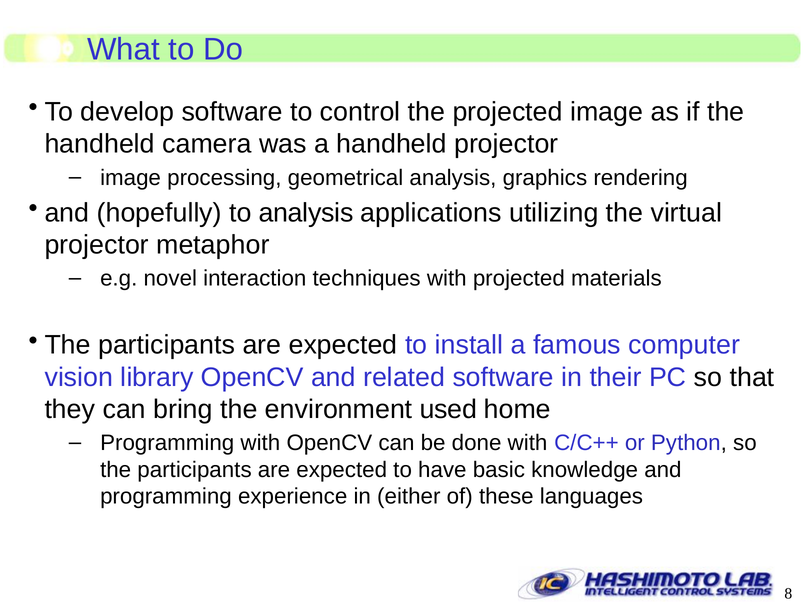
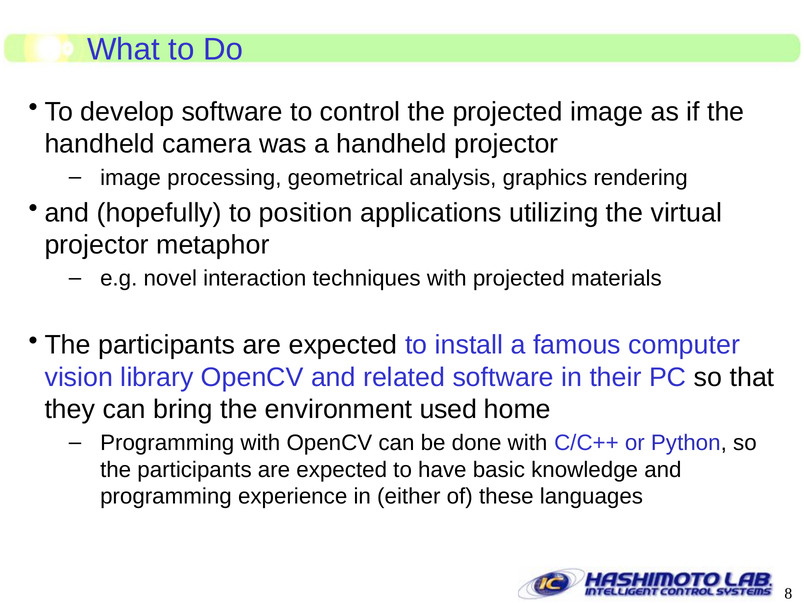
to analysis: analysis -> position
